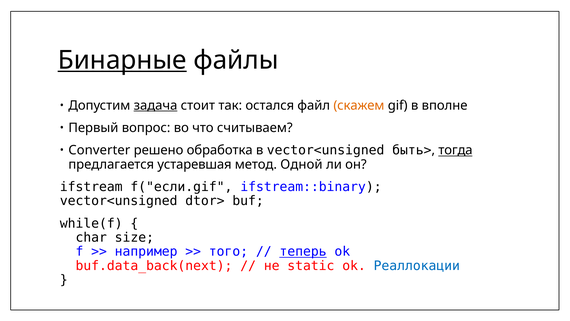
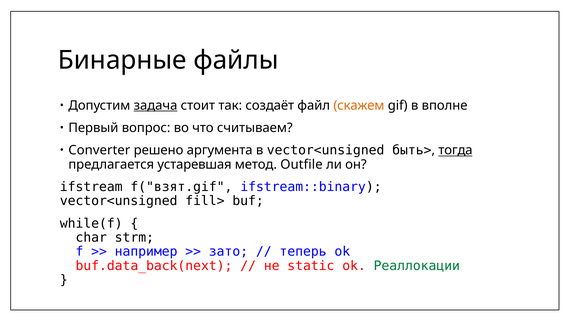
Бинарные underline: present -> none
остался: остался -> создаёт
обработка: обработка -> аргумента
Одной: Одной -> Outfile
f("если.gif: f("если.gif -> f("взят.gif
dtor>: dtor> -> fill>
size: size -> strm
того: того -> зато
теперь underline: present -> none
Реаллокации colour: blue -> green
